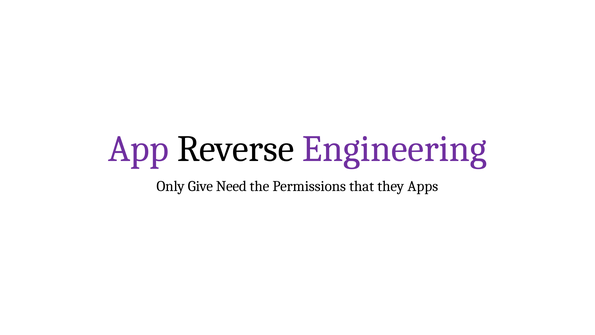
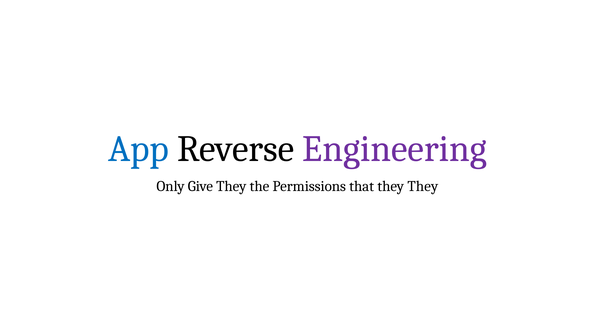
App colour: purple -> blue
Give Need: Need -> They
they Apps: Apps -> They
